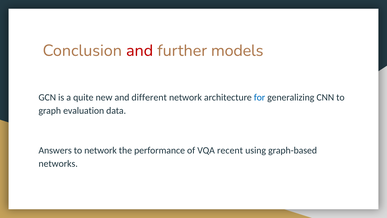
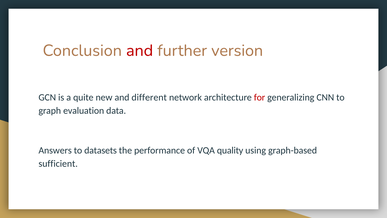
models: models -> version
for colour: blue -> red
to network: network -> datasets
recent: recent -> quality
networks: networks -> sufficient
